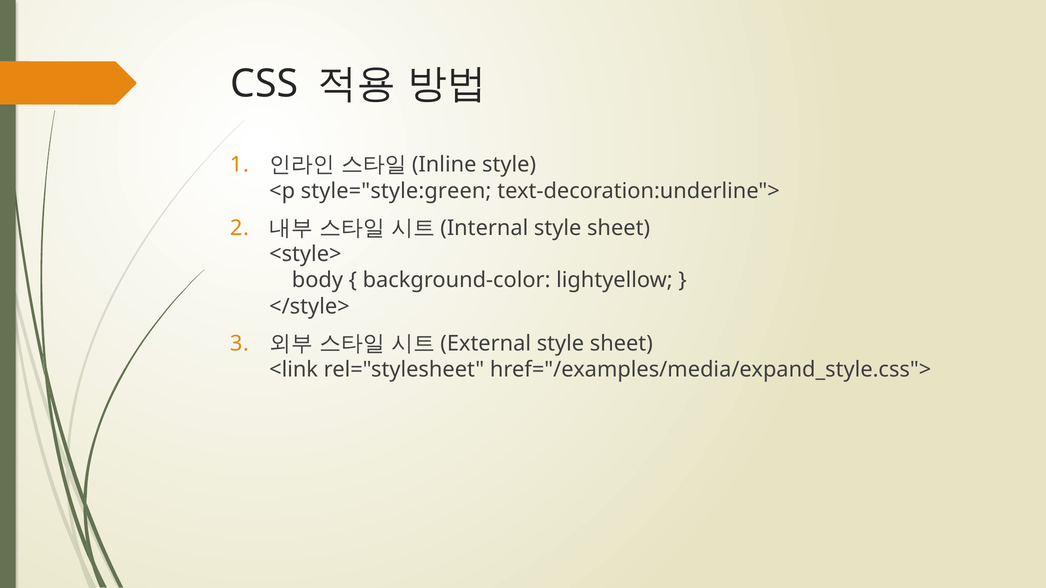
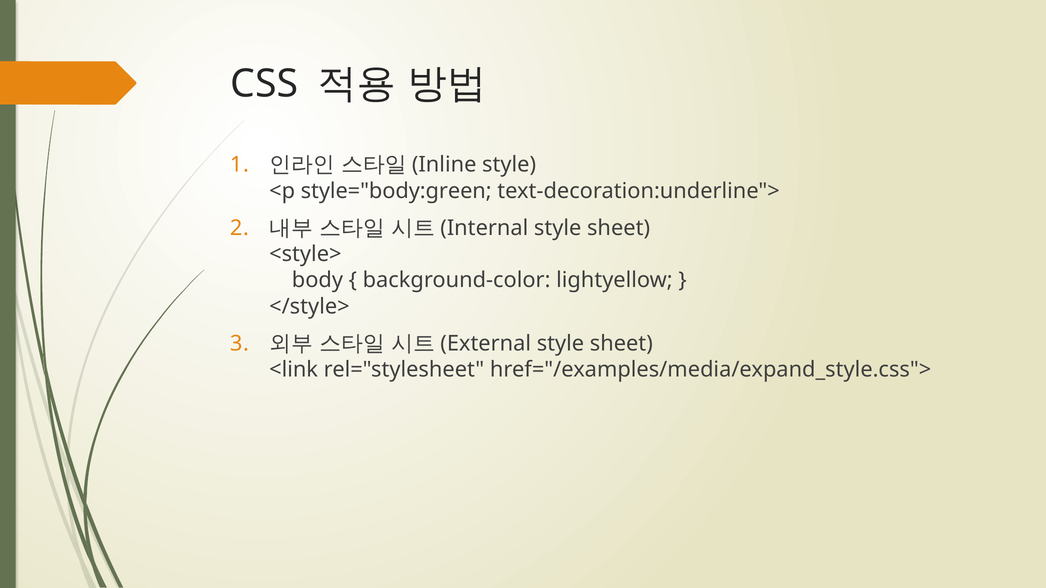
style="style:green: style="style:green -> style="body:green
